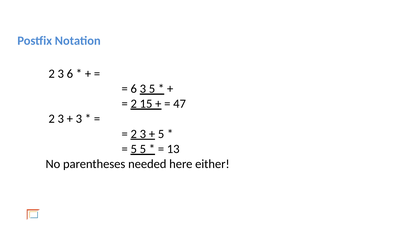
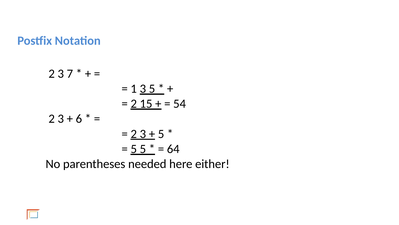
3 6: 6 -> 7
6 at (134, 89): 6 -> 1
47: 47 -> 54
3 at (79, 118): 3 -> 6
13: 13 -> 64
